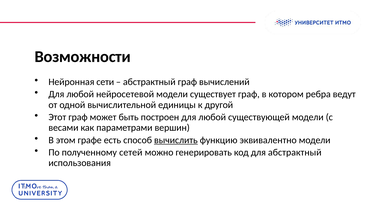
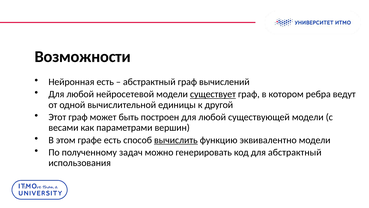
Нейронная сети: сети -> есть
существует underline: none -> present
сетей: сетей -> задач
